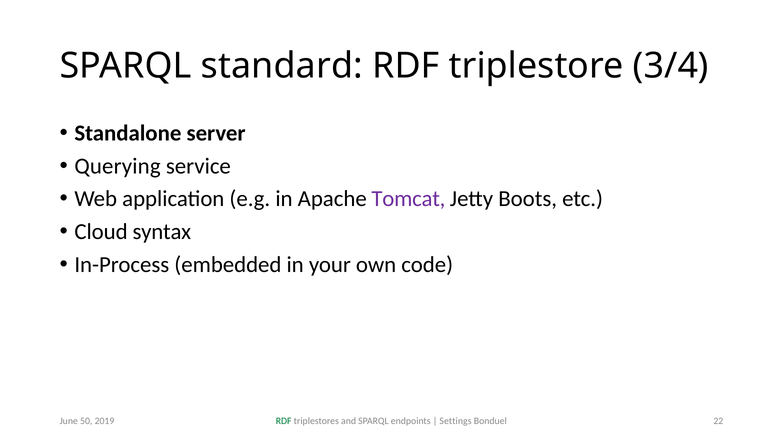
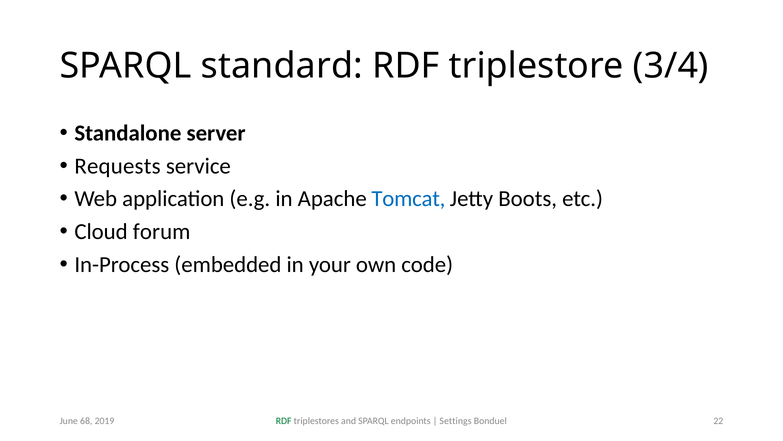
Querying: Querying -> Requests
Tomcat colour: purple -> blue
syntax: syntax -> forum
50: 50 -> 68
